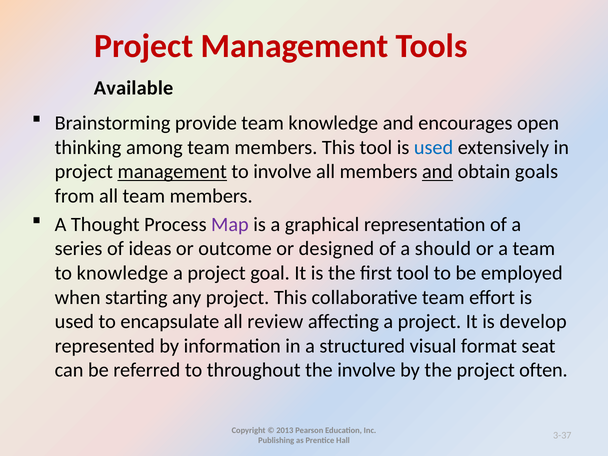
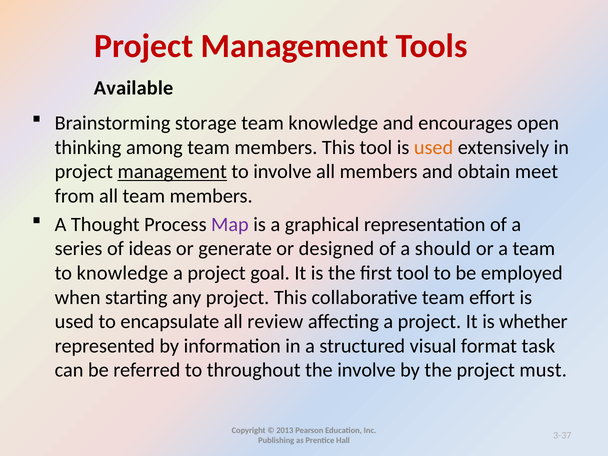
provide: provide -> storage
used at (434, 147) colour: blue -> orange
and at (438, 172) underline: present -> none
goals: goals -> meet
outcome: outcome -> generate
develop: develop -> whether
seat: seat -> task
often: often -> must
